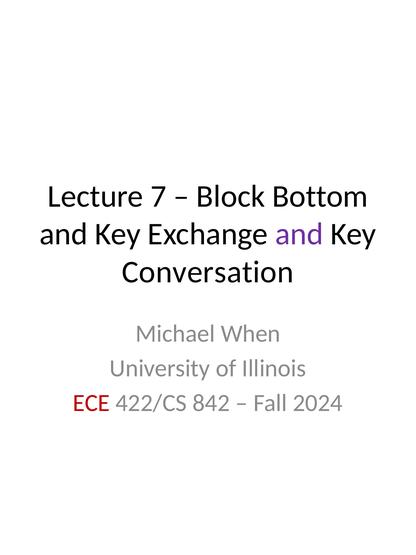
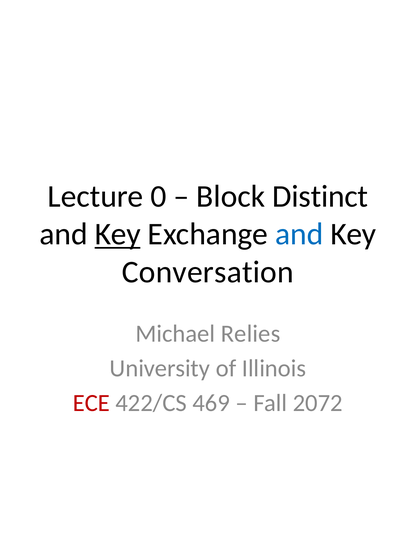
7: 7 -> 0
Bottom: Bottom -> Distinct
Key at (118, 234) underline: none -> present
and at (299, 234) colour: purple -> blue
When: When -> Relies
842: 842 -> 469
2024: 2024 -> 2072
